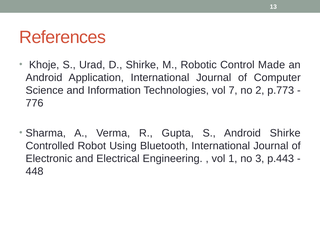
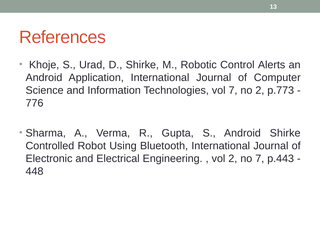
Made: Made -> Alerts
vol 1: 1 -> 2
no 3: 3 -> 7
